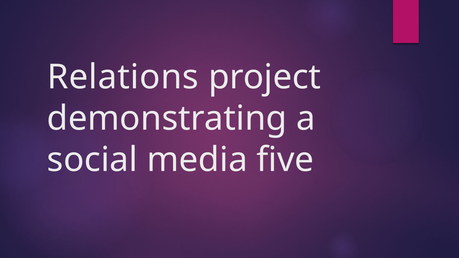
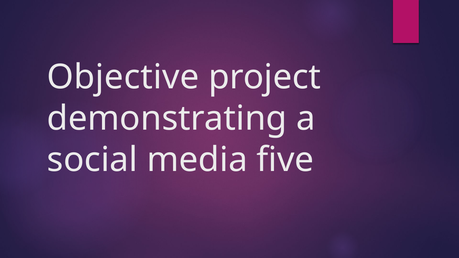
Relations: Relations -> Objective
